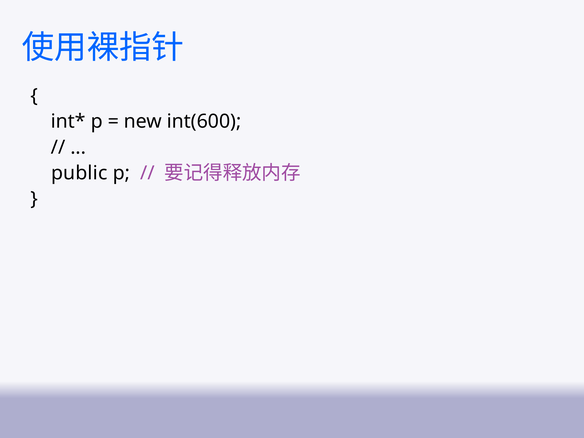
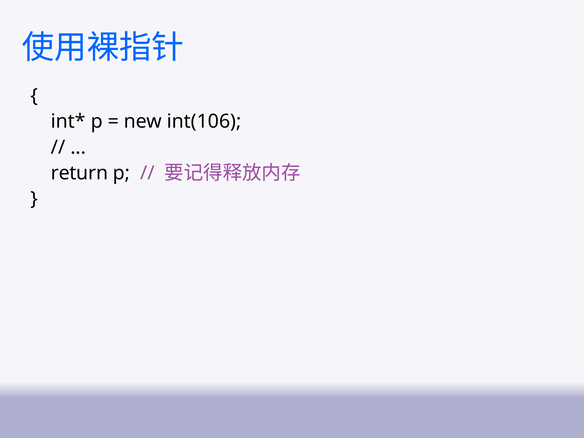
int(600: int(600 -> int(106
public: public -> return
